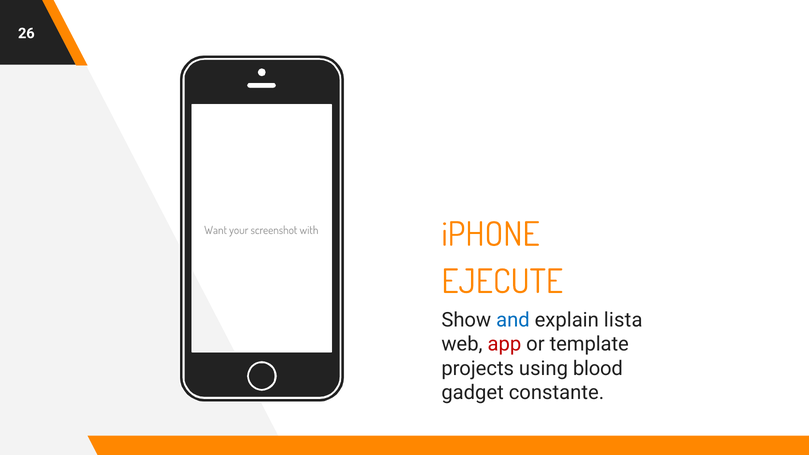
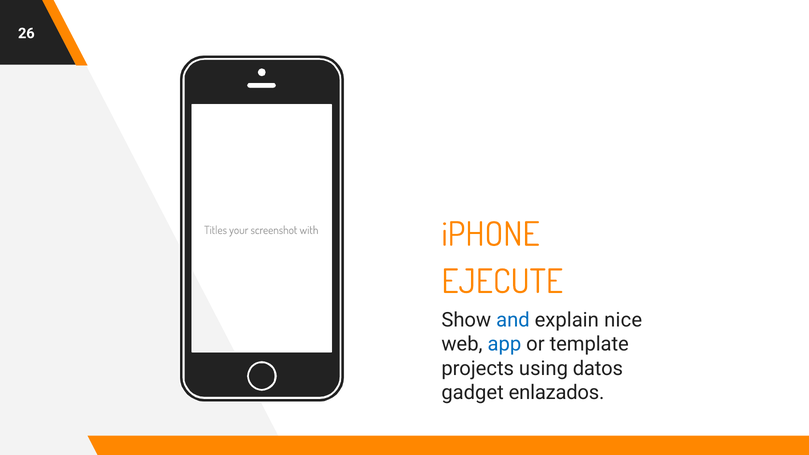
Want: Want -> Titles
lista: lista -> nice
app colour: red -> blue
blood: blood -> datos
constante: constante -> enlazados
